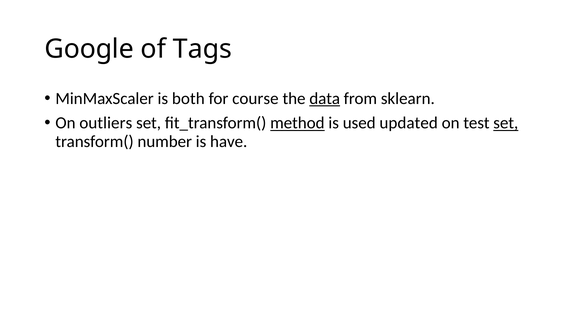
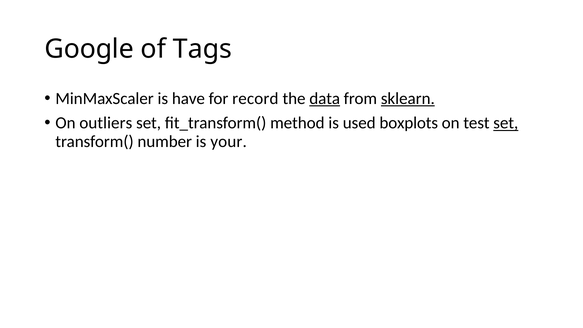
both: both -> have
course: course -> record
sklearn underline: none -> present
method underline: present -> none
updated: updated -> boxplots
have: have -> your
